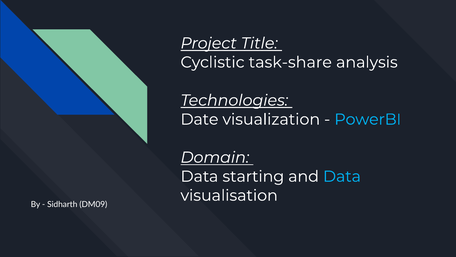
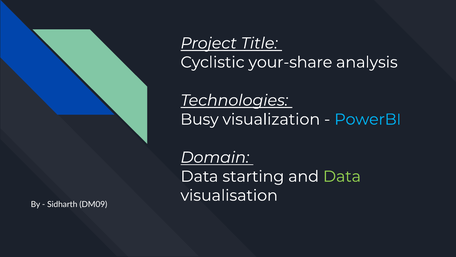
task-share: task-share -> your-share
Date: Date -> Busy
Data at (342, 176) colour: light blue -> light green
